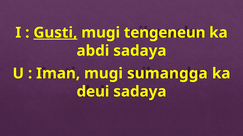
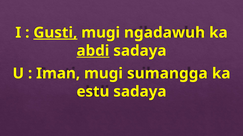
tengeneun: tengeneun -> ngadawuh
abdi underline: none -> present
deui: deui -> estu
